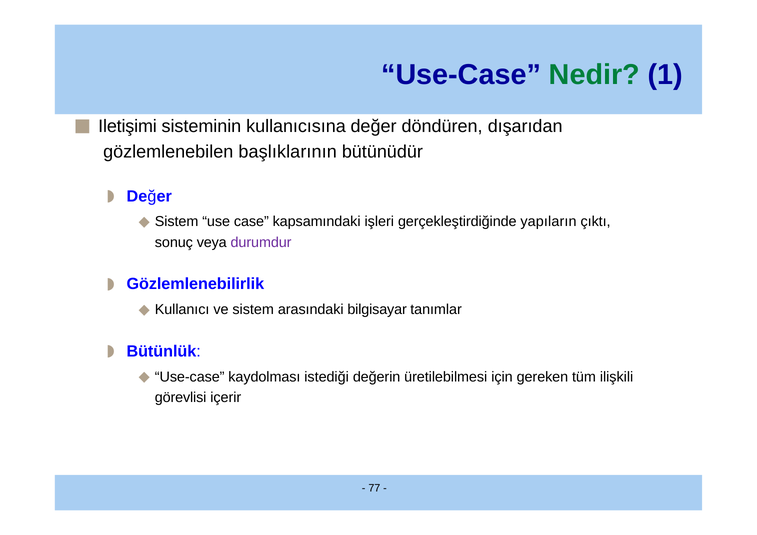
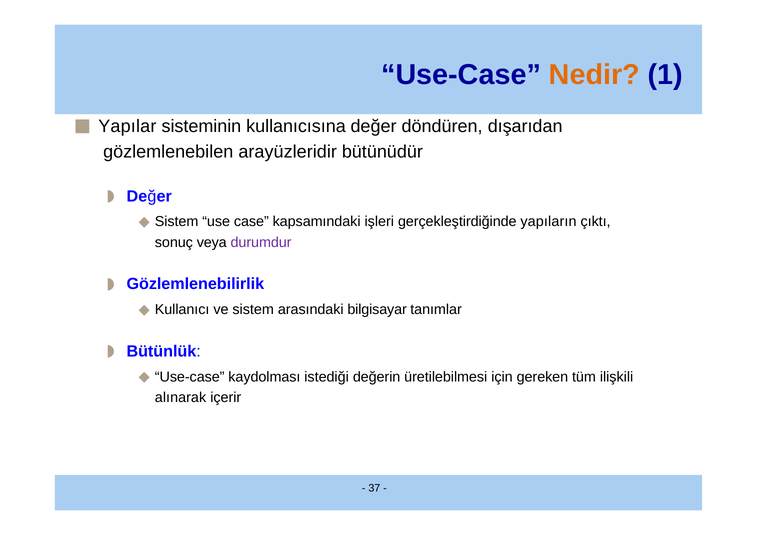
Nedir colour: green -> orange
Iletişimi: Iletişimi -> Yapılar
başlıklarının: başlıklarının -> arayüzleridir
görevlisi: görevlisi -> alınarak
77: 77 -> 37
